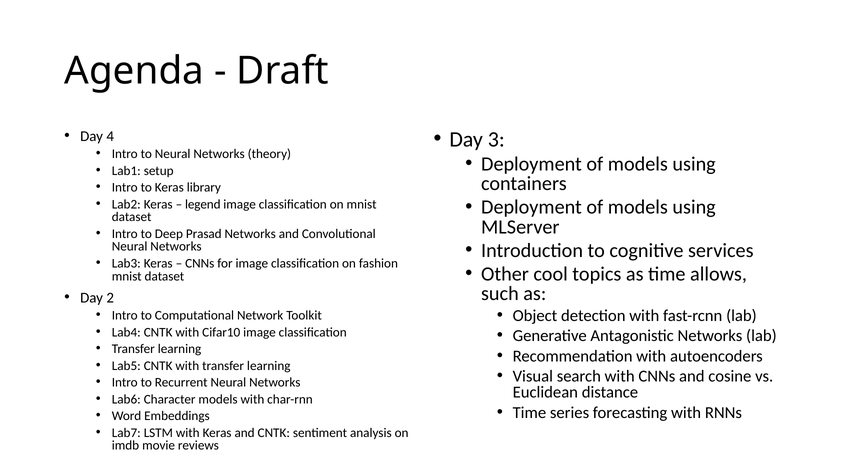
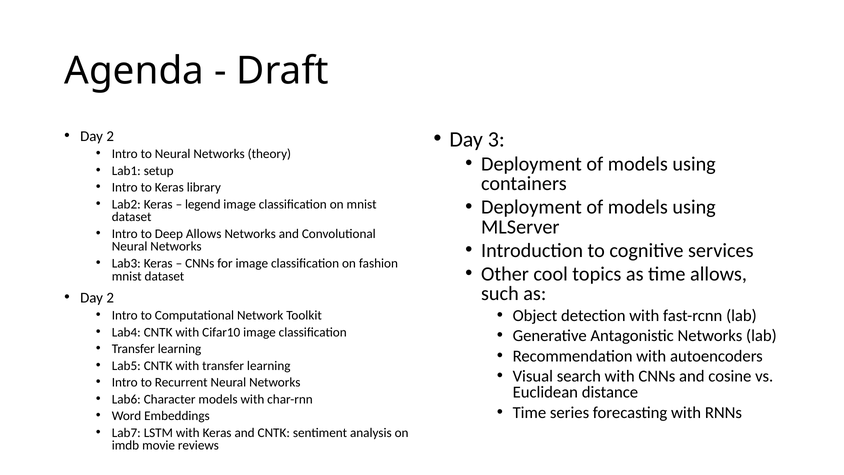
4 at (110, 136): 4 -> 2
Deep Prasad: Prasad -> Allows
